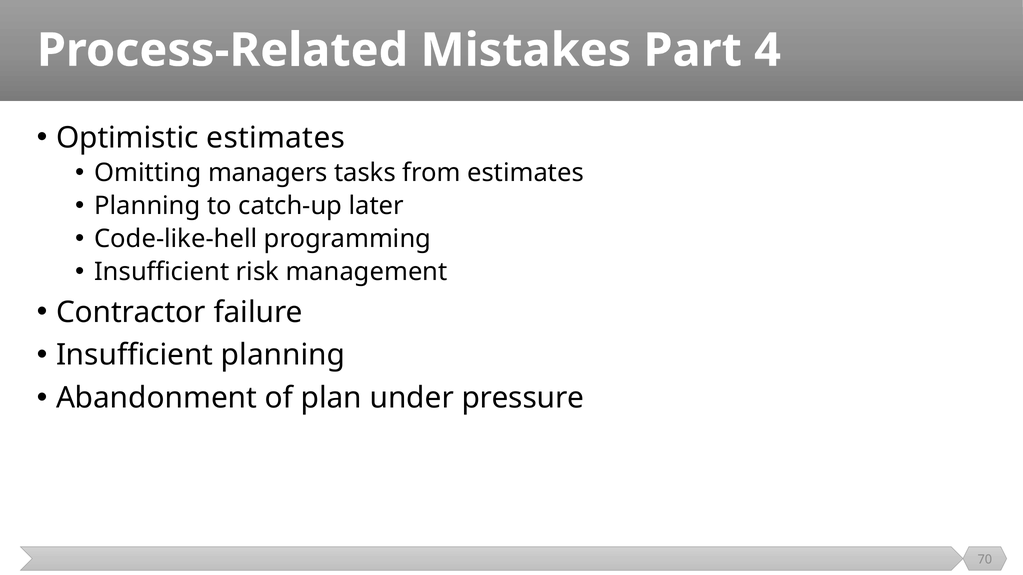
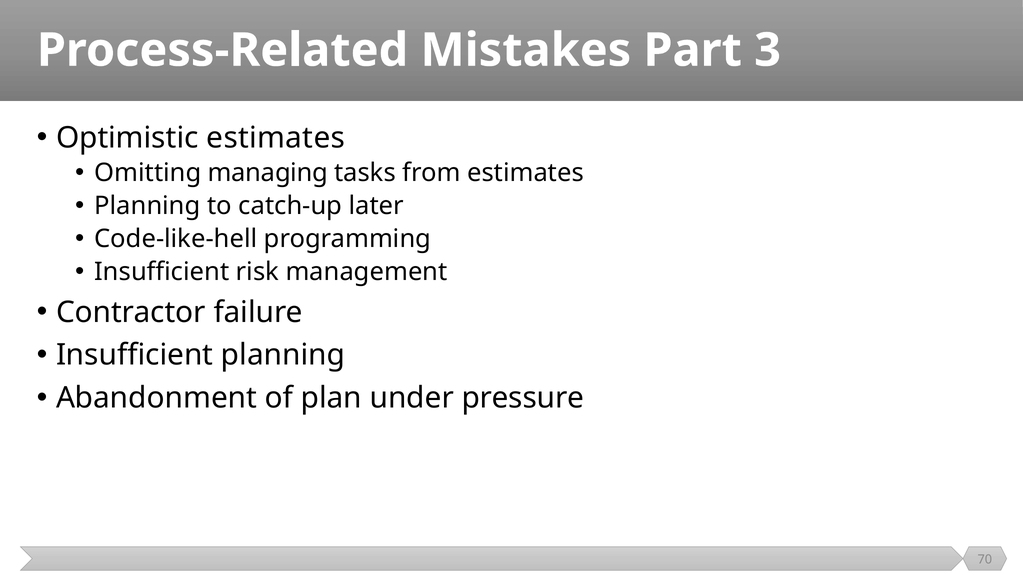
4: 4 -> 3
managers: managers -> managing
